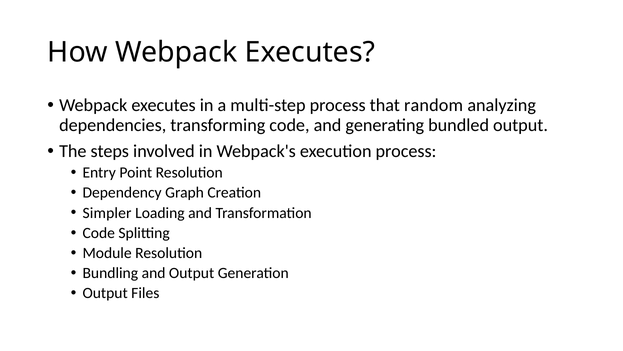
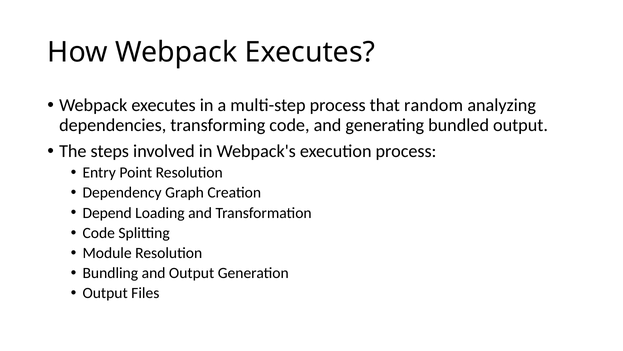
Simpler: Simpler -> Depend
